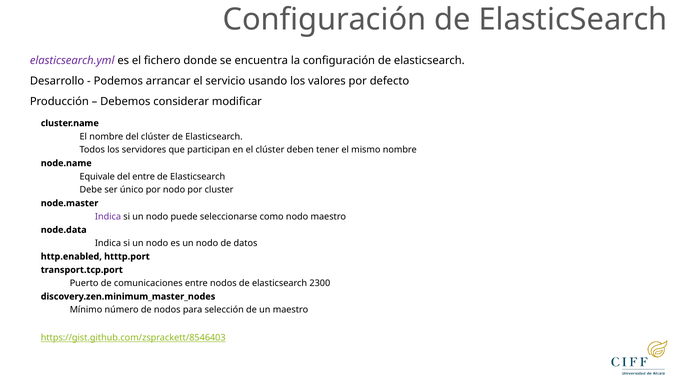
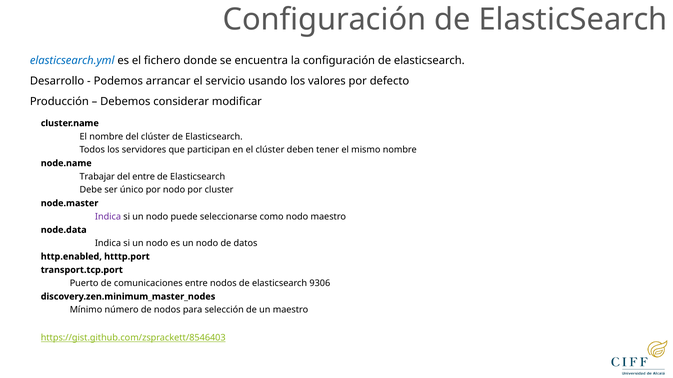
elasticsearch.yml colour: purple -> blue
Equivale: Equivale -> Trabajar
2300: 2300 -> 9306
